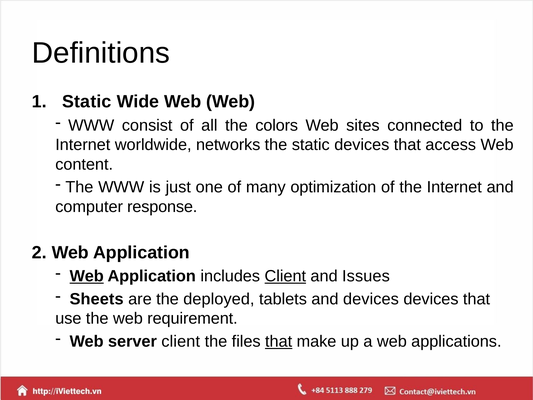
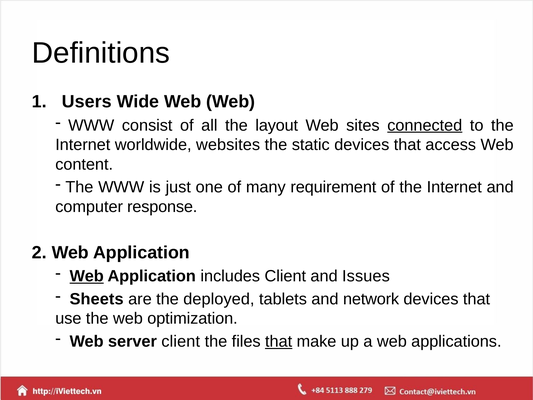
Static at (87, 102): Static -> Users
colors: colors -> layout
connected underline: none -> present
networks: networks -> websites
optimization: optimization -> requirement
Client at (285, 276) underline: present -> none
and devices: devices -> network
requirement: requirement -> optimization
